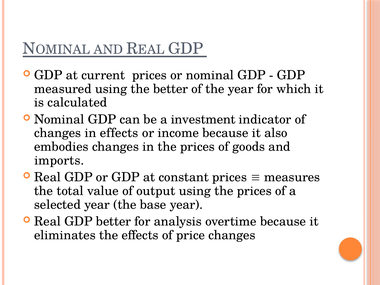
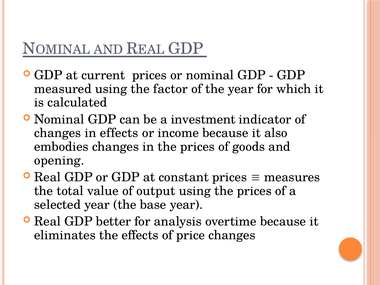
the better: better -> factor
imports: imports -> opening
